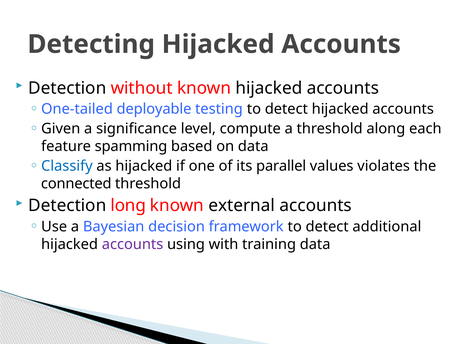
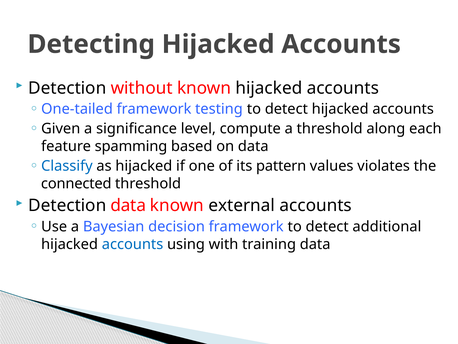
One-tailed deployable: deployable -> framework
parallel: parallel -> pattern
Detection long: long -> data
accounts at (133, 244) colour: purple -> blue
